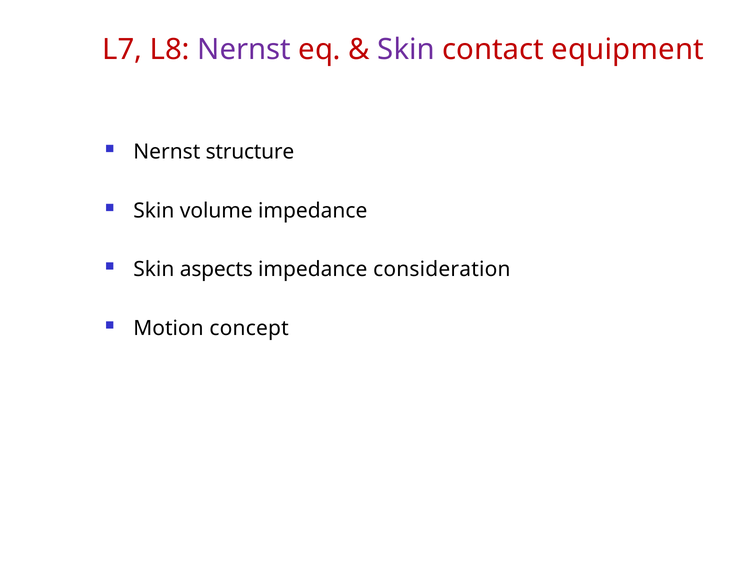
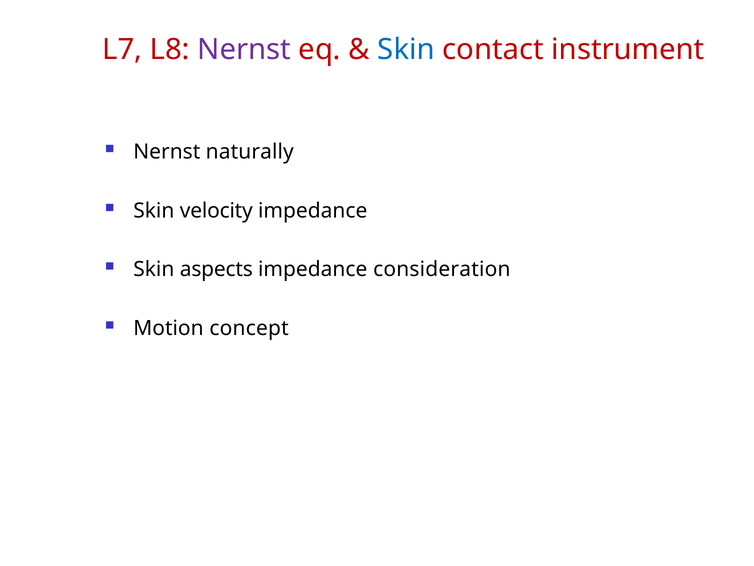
Skin at (406, 50) colour: purple -> blue
equipment: equipment -> instrument
structure: structure -> naturally
volume: volume -> velocity
